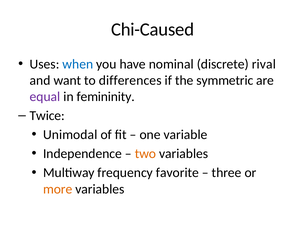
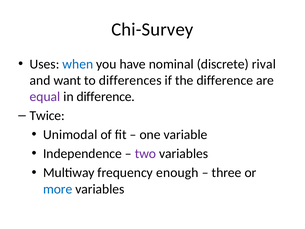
Chi-Caused: Chi-Caused -> Chi-Survey
the symmetric: symmetric -> difference
in femininity: femininity -> difference
two colour: orange -> purple
favorite: favorite -> enough
more colour: orange -> blue
